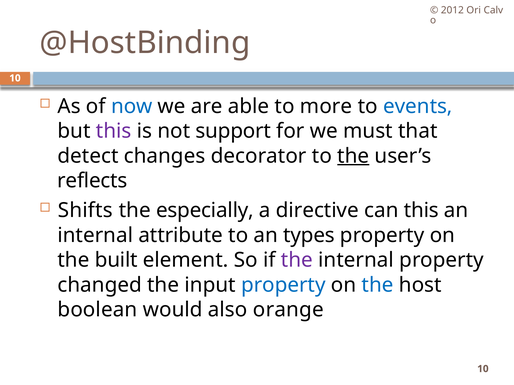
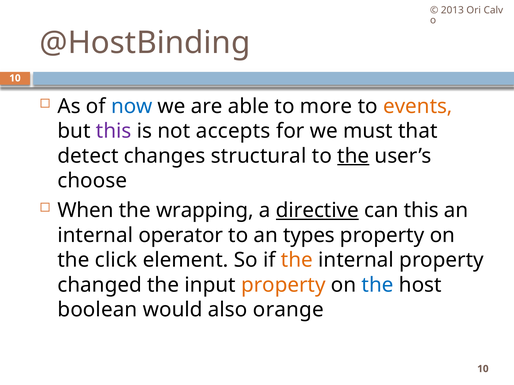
2012: 2012 -> 2013
events colour: blue -> orange
support: support -> accepts
decorator: decorator -> structural
reflects: reflects -> choose
Shifts: Shifts -> When
especially: especially -> wrapping
directive underline: none -> present
attribute: attribute -> operator
built: built -> click
the at (297, 260) colour: purple -> orange
property at (283, 285) colour: blue -> orange
